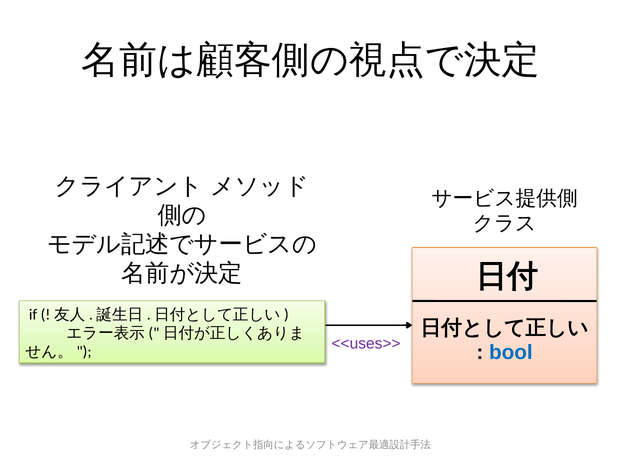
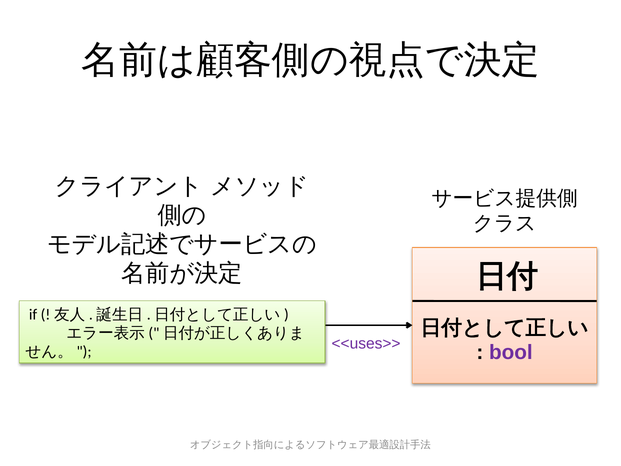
bool colour: blue -> purple
